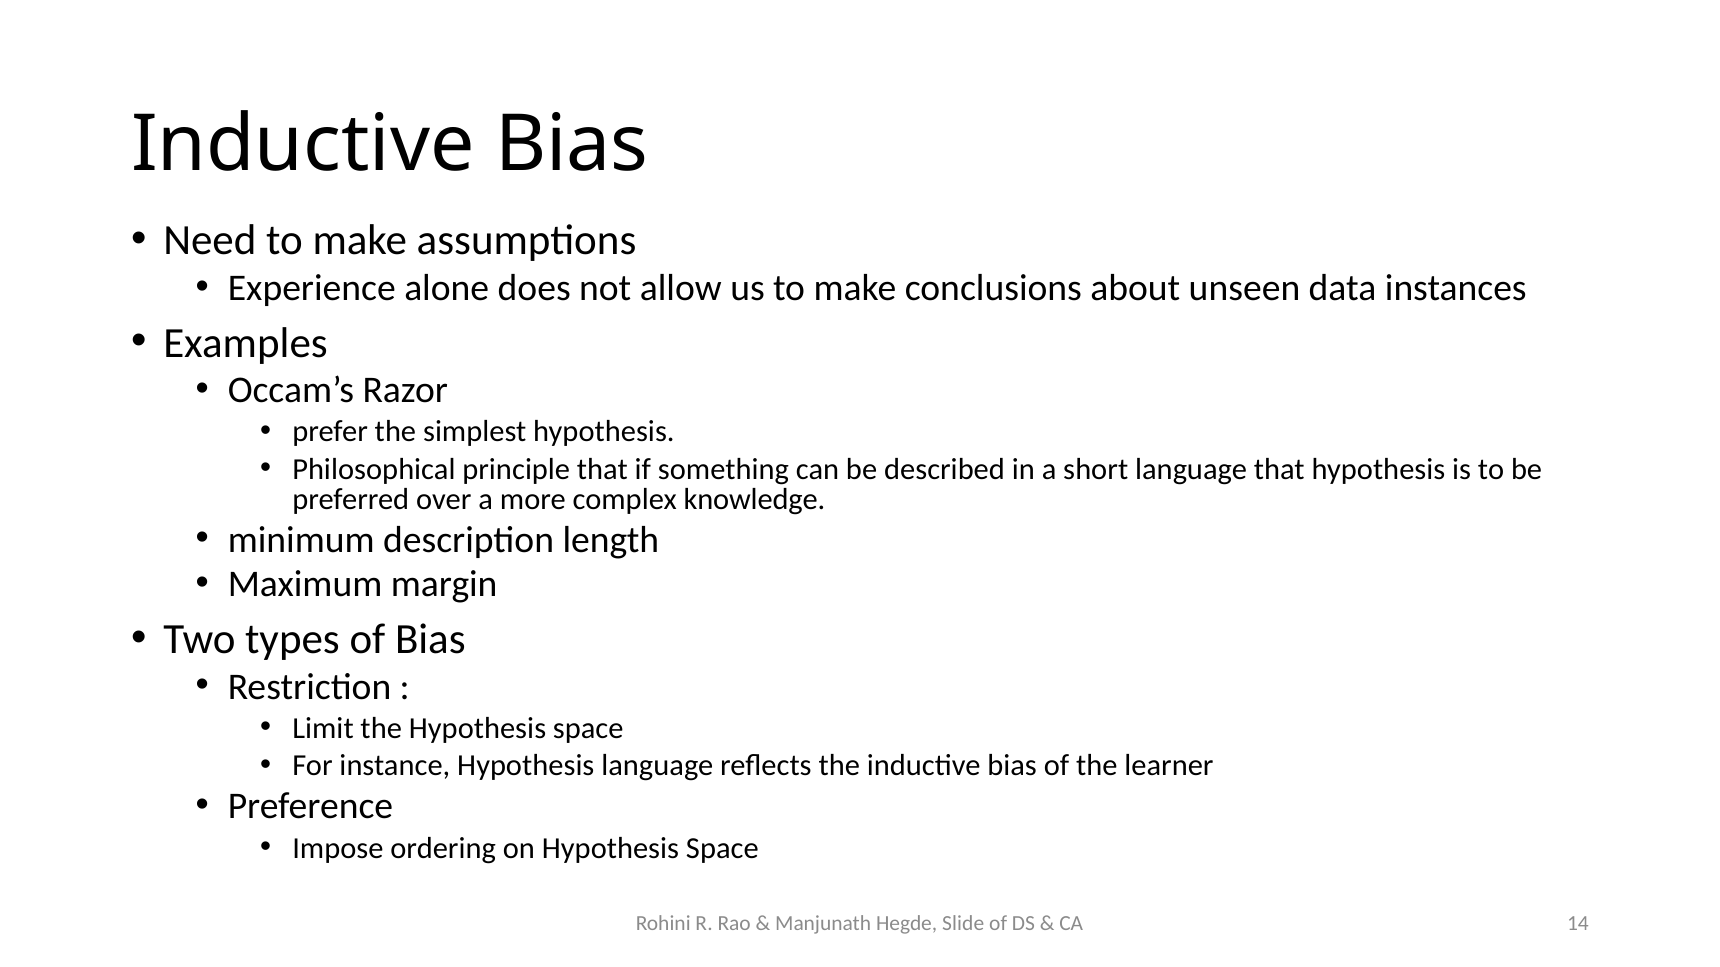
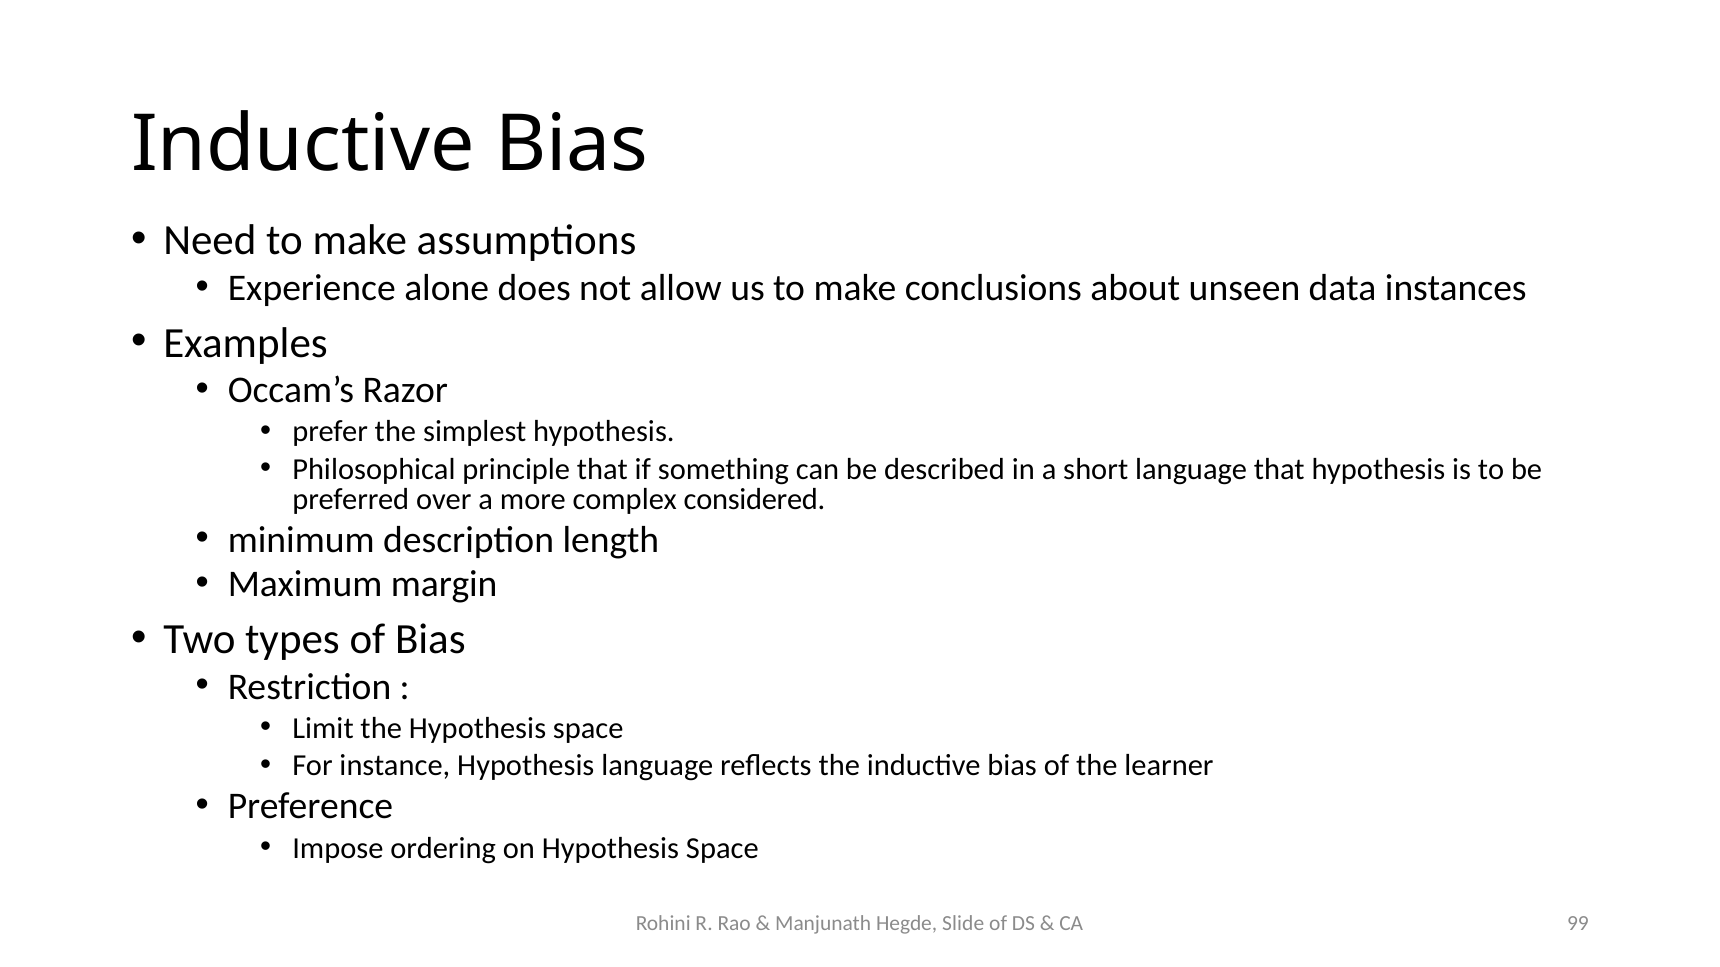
knowledge: knowledge -> considered
14: 14 -> 99
